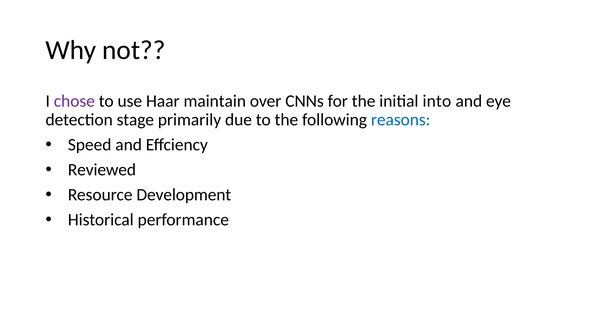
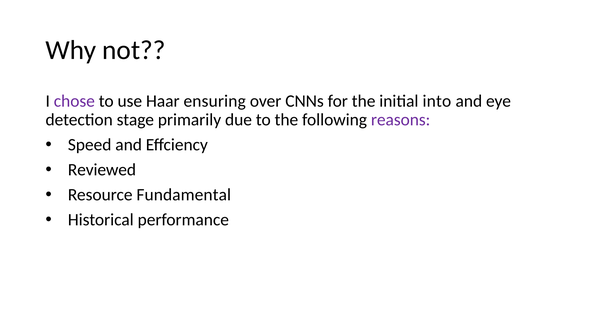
maintain: maintain -> ensuring
reasons colour: blue -> purple
Development: Development -> Fundamental
